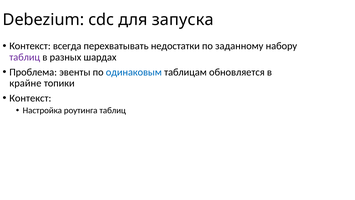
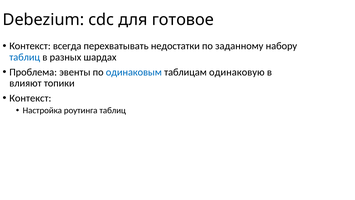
запуска: запуска -> готовое
таблиц at (25, 57) colour: purple -> blue
обновляется: обновляется -> одинаковую
крайне: крайне -> влияют
